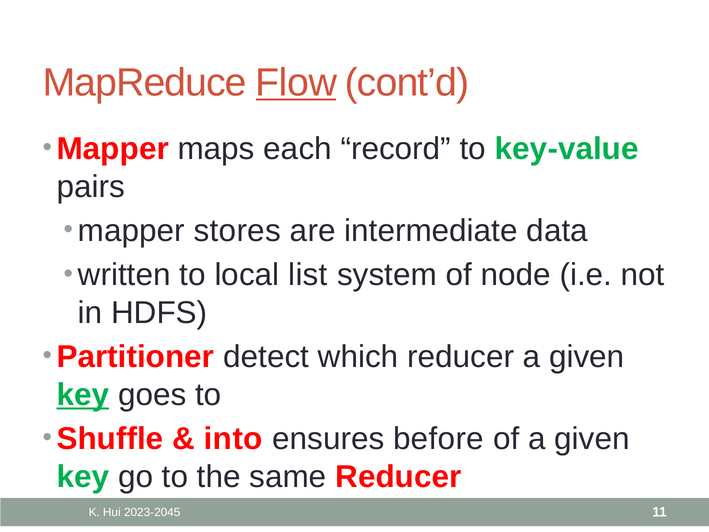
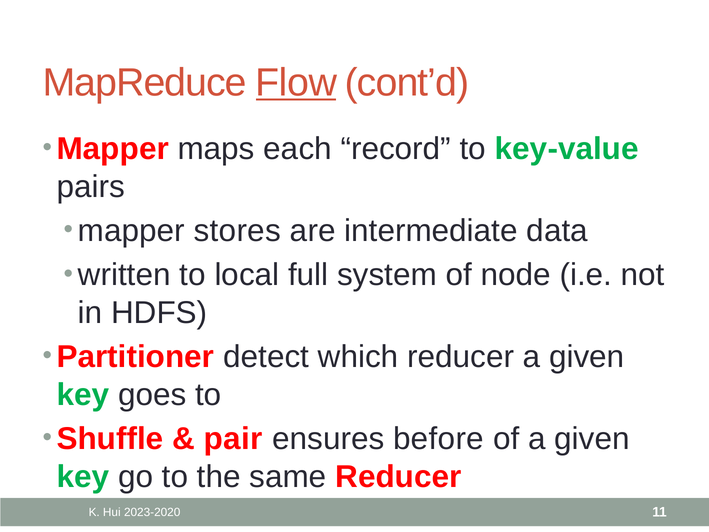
list: list -> full
key at (83, 395) underline: present -> none
into: into -> pair
2023-2045: 2023-2045 -> 2023-2020
